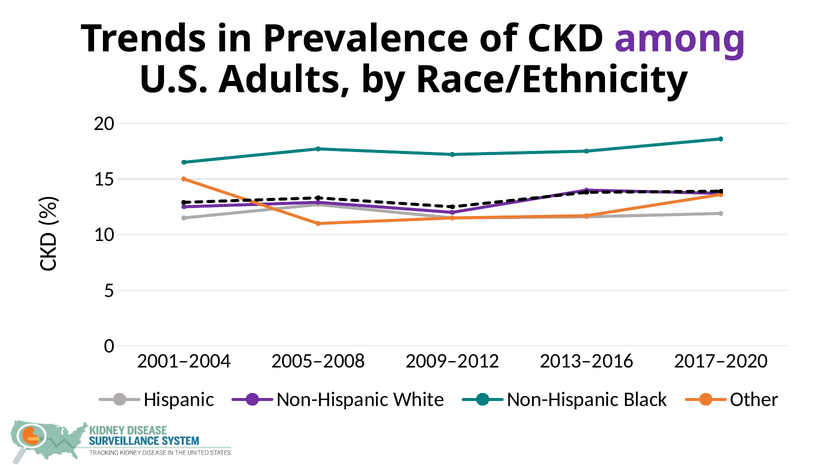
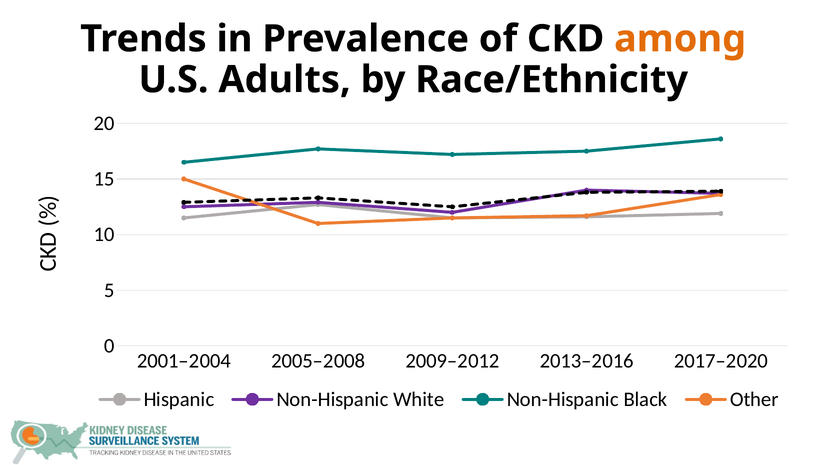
among colour: purple -> orange
